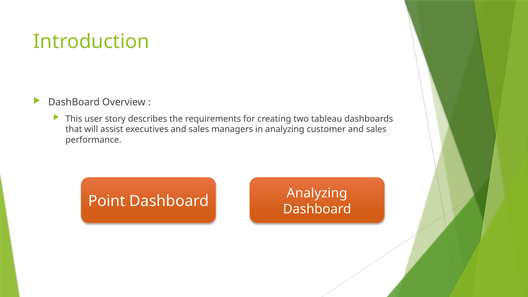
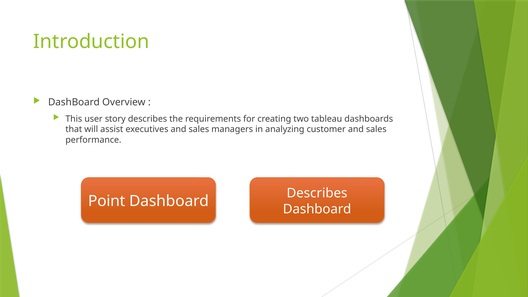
Analyzing at (317, 193): Analyzing -> Describes
